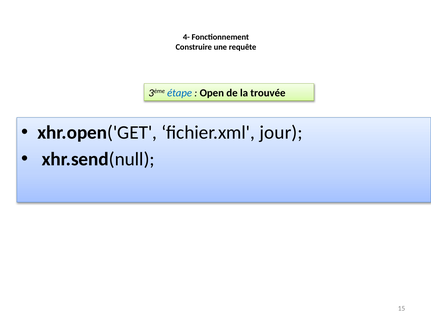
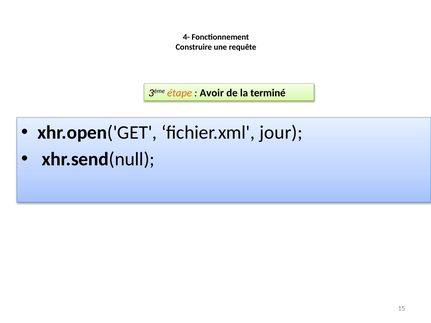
étape colour: blue -> orange
Open: Open -> Avoir
trouvée: trouvée -> terminé
